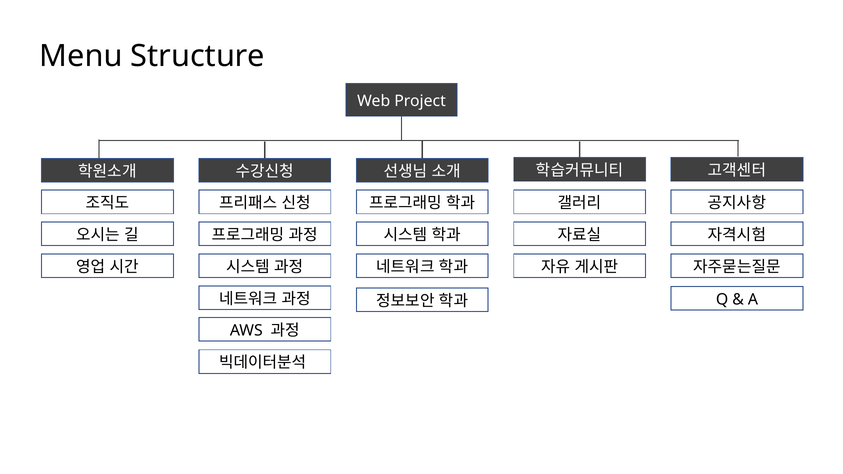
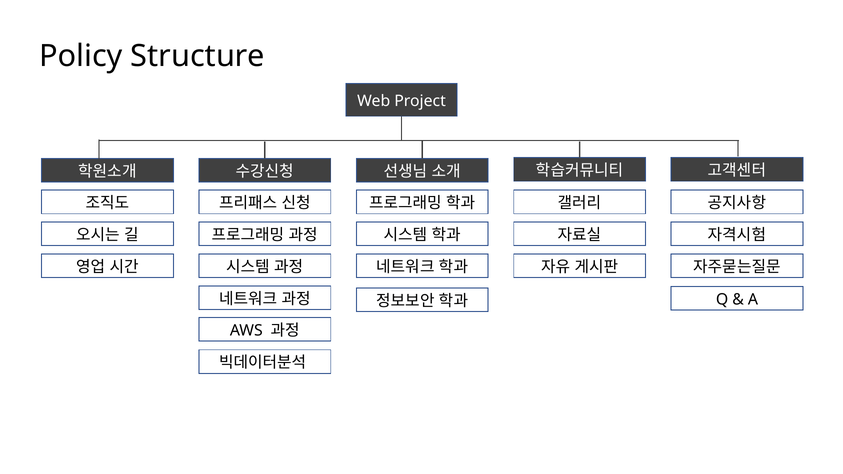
Menu: Menu -> Policy
